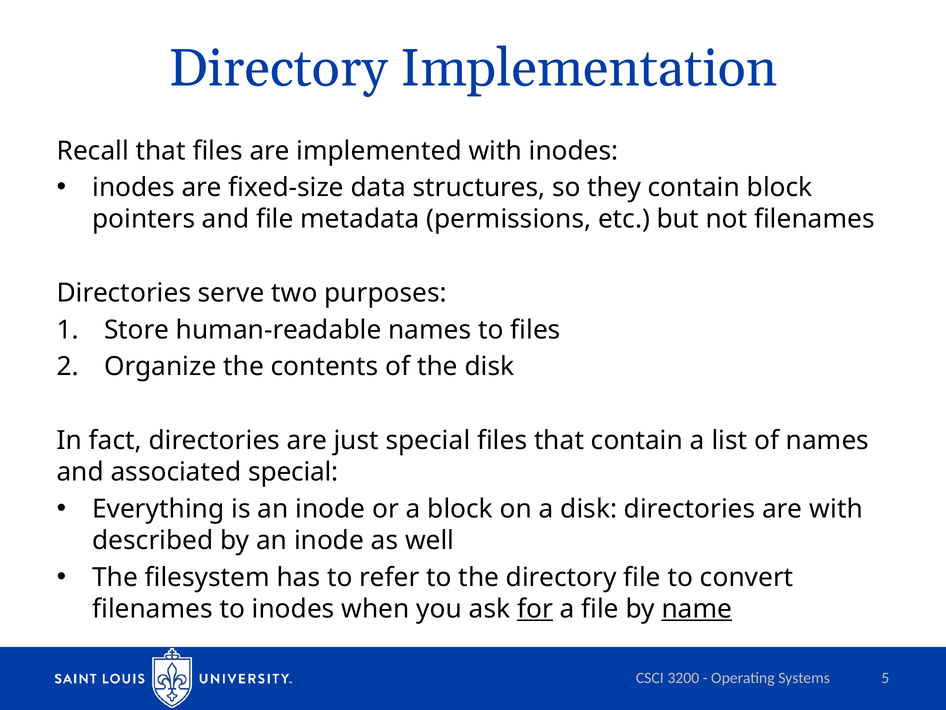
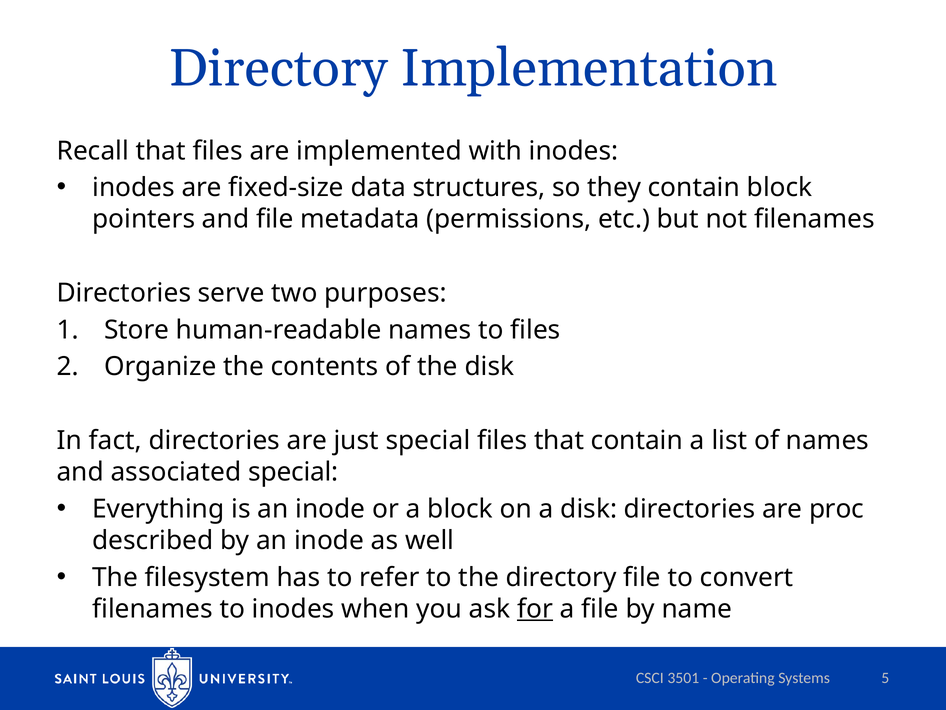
are with: with -> proc
name underline: present -> none
3200: 3200 -> 3501
